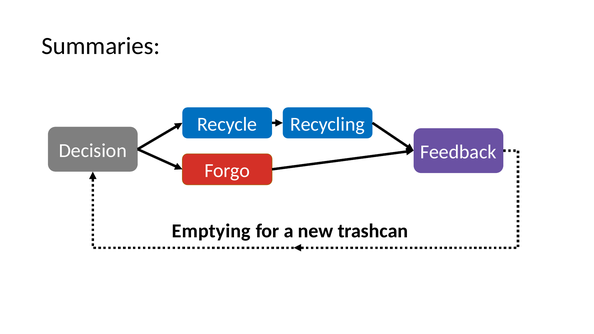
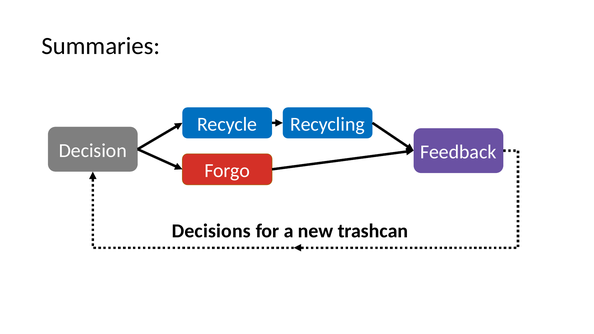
Emptying: Emptying -> Decisions
